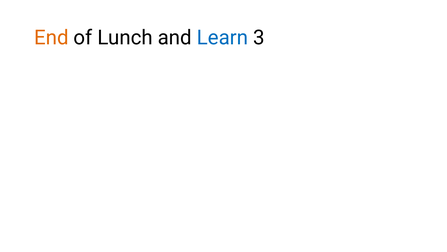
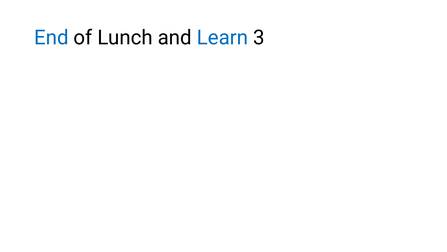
End colour: orange -> blue
